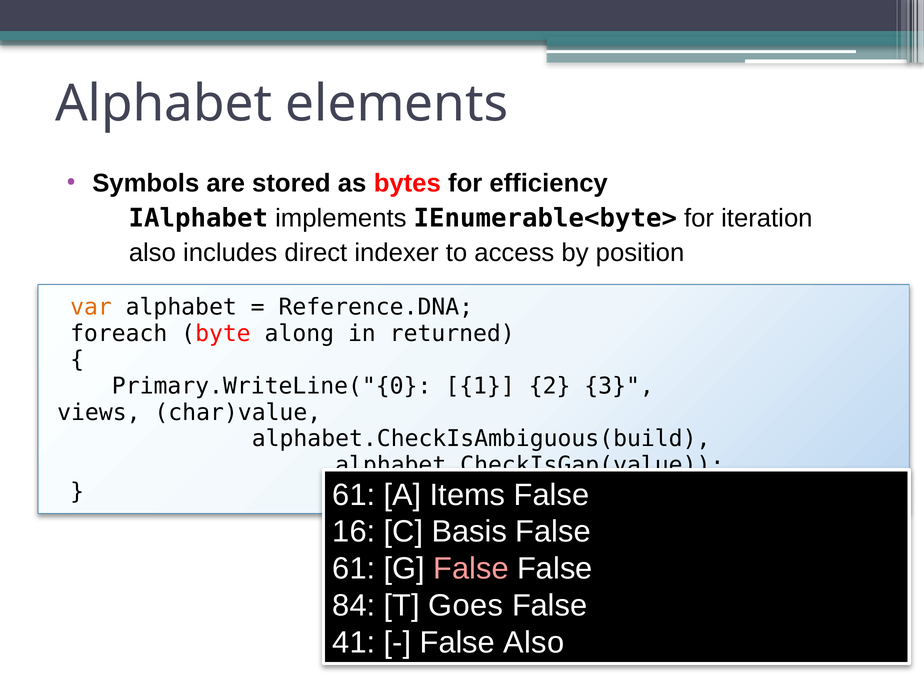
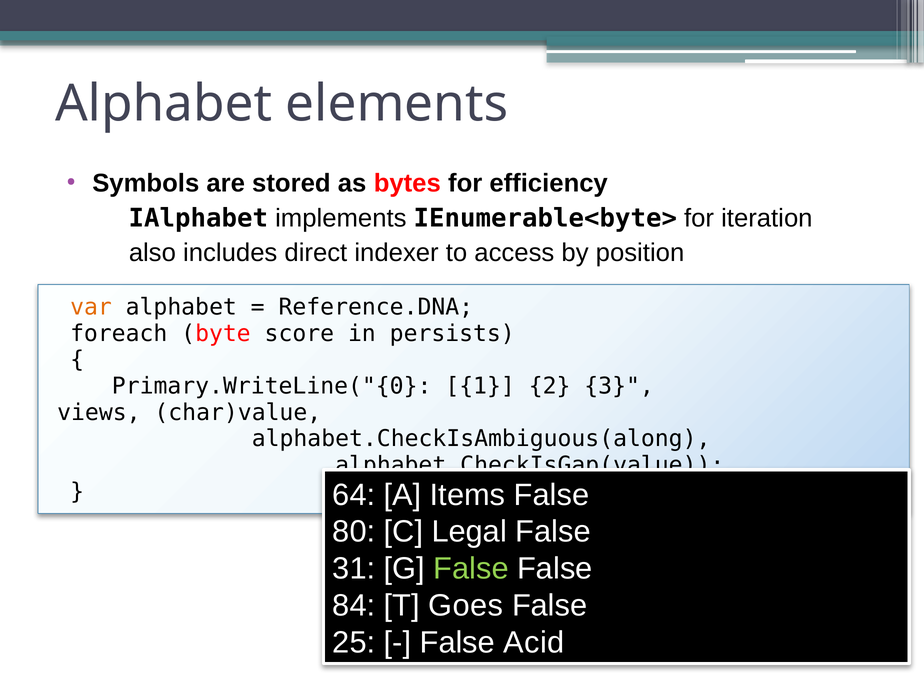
along: along -> score
returned: returned -> persists
alphabet.CheckIsAmbiguous(build: alphabet.CheckIsAmbiguous(build -> alphabet.CheckIsAmbiguous(along
61 at (354, 495): 61 -> 64
16: 16 -> 80
Basis: Basis -> Legal
61 at (354, 569): 61 -> 31
False at (471, 569) colour: pink -> light green
41: 41 -> 25
Also: Also -> Acid
